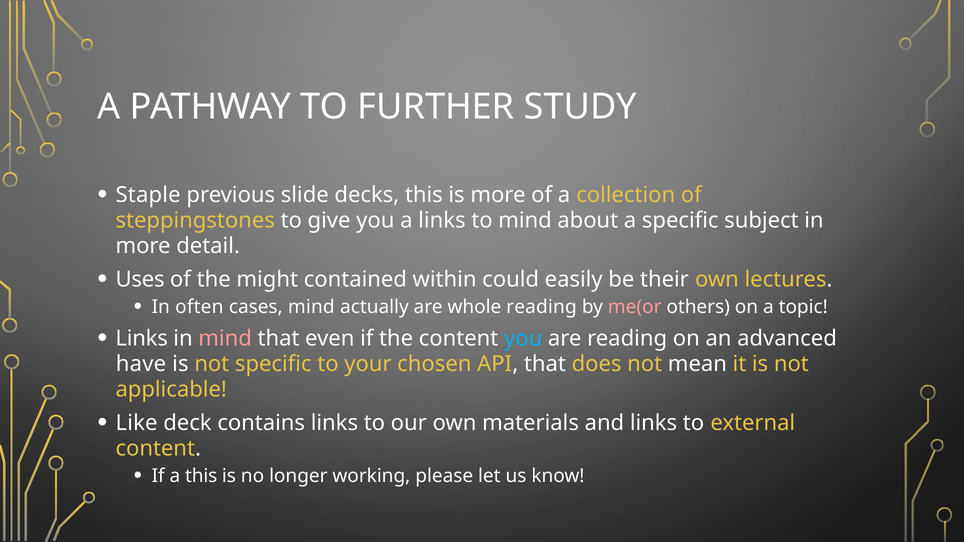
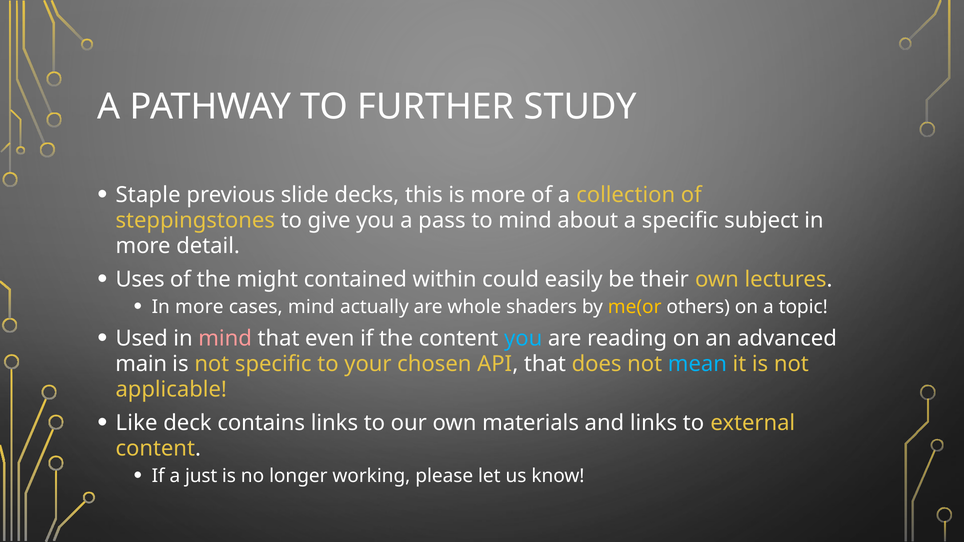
a links: links -> pass
often at (199, 307): often -> more
whole reading: reading -> shaders
me(or colour: pink -> yellow
Links at (142, 339): Links -> Used
have: have -> main
mean colour: white -> light blue
a this: this -> just
